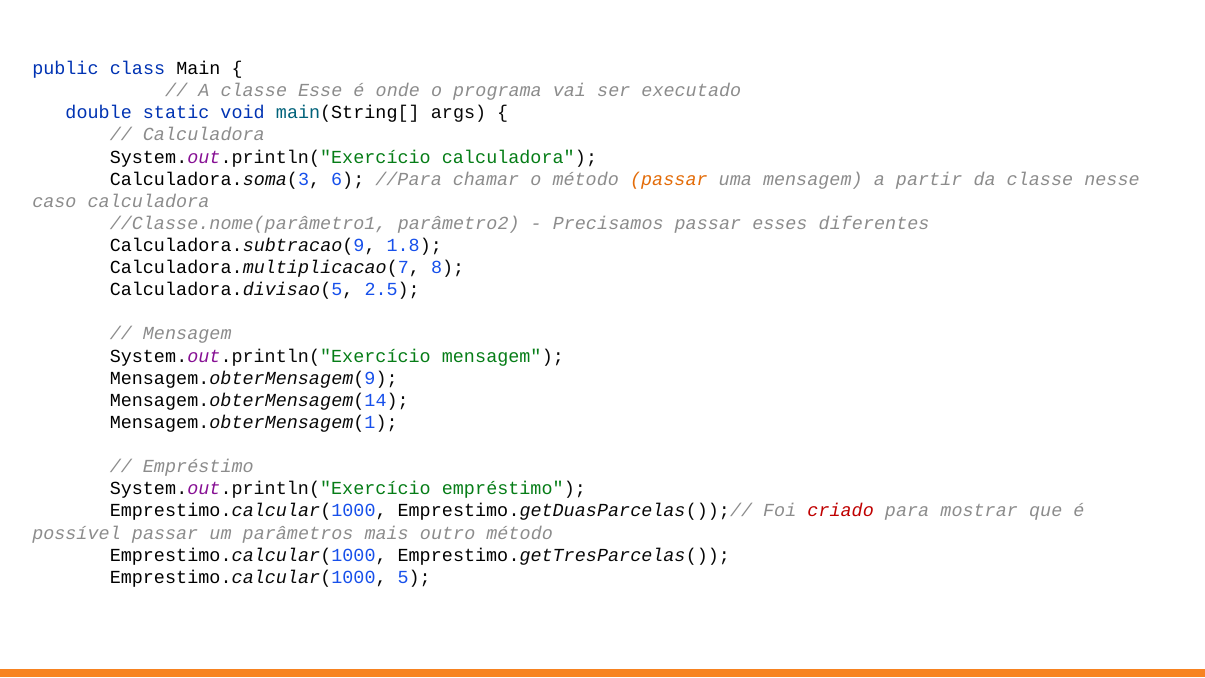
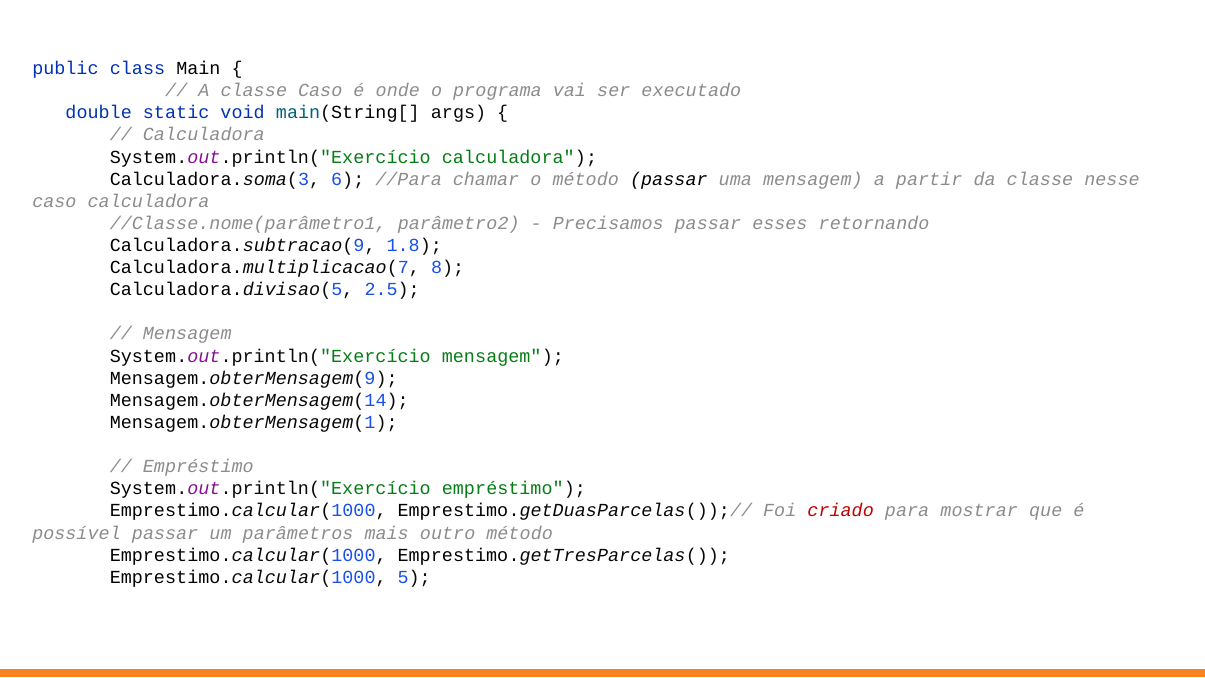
classe Esse: Esse -> Caso
passar at (669, 179) colour: orange -> black
diferentes: diferentes -> retornando
